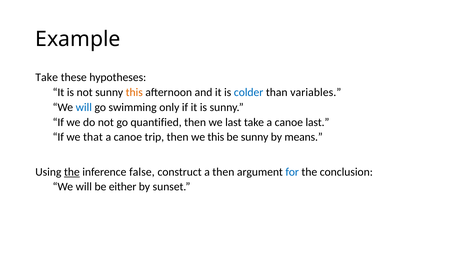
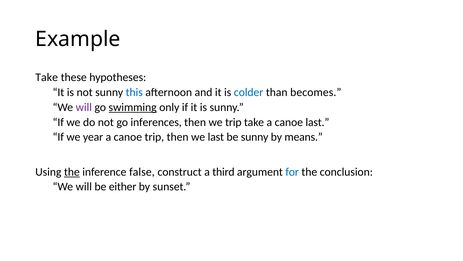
this at (134, 92) colour: orange -> blue
variables: variables -> becomes
will at (84, 107) colour: blue -> purple
swimming underline: none -> present
quantified: quantified -> inferences
we last: last -> trip
that: that -> year
we this: this -> last
a then: then -> third
